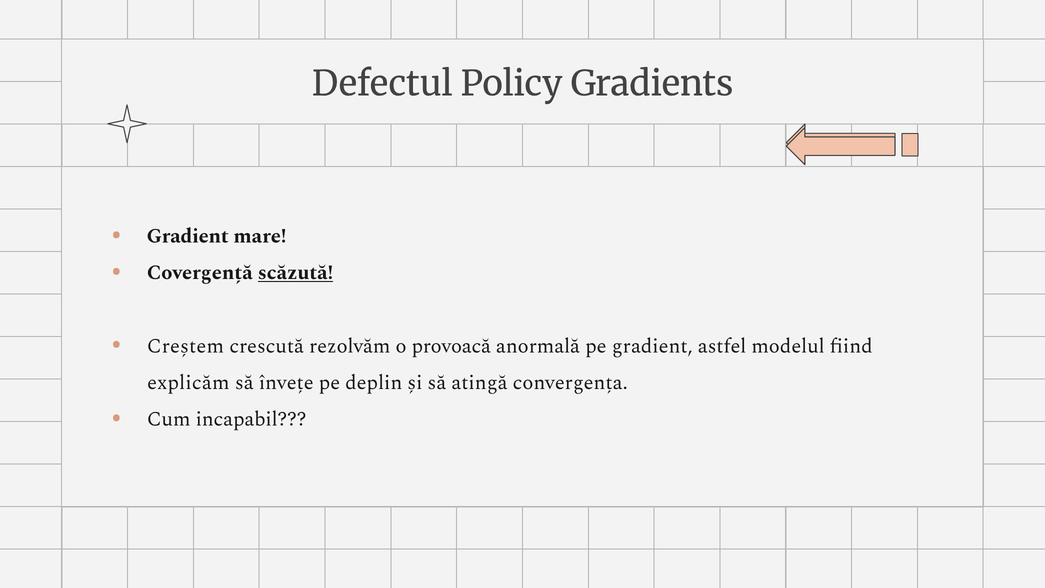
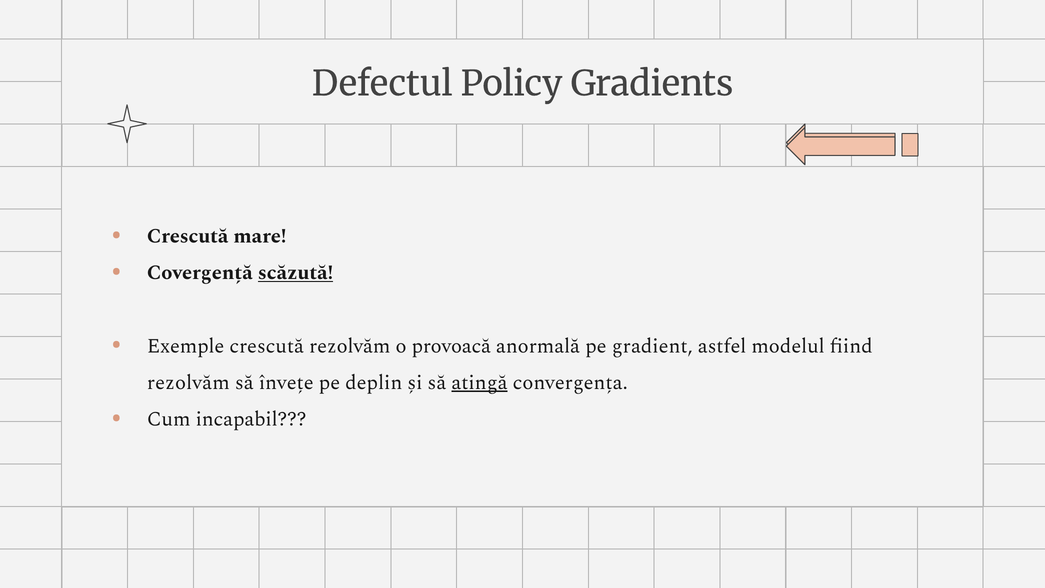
Gradient at (188, 236): Gradient -> Crescută
Creștem: Creștem -> Exemple
explicăm at (188, 382): explicăm -> rezolvăm
atingă underline: none -> present
